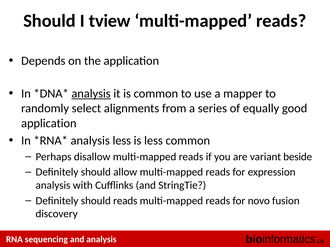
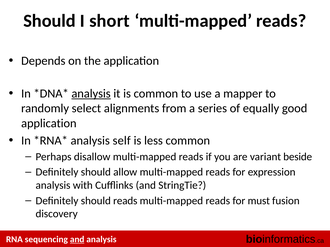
tview: tview -> short
analysis less: less -> self
novo: novo -> must
and at (77, 240) underline: none -> present
